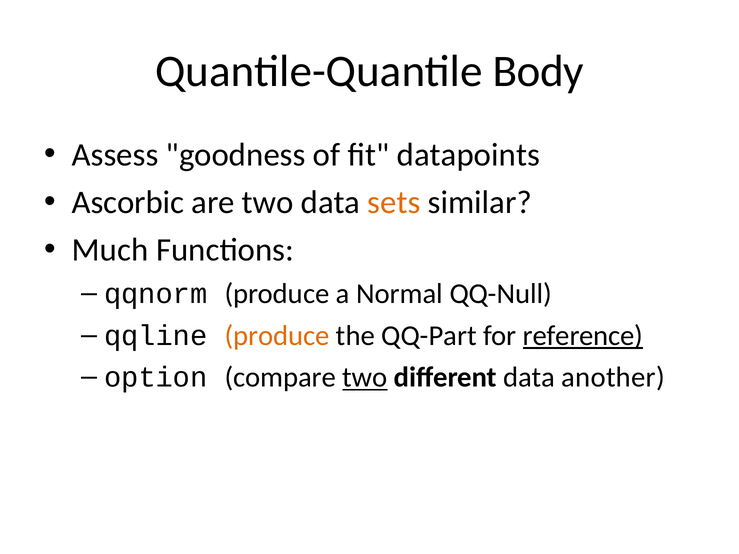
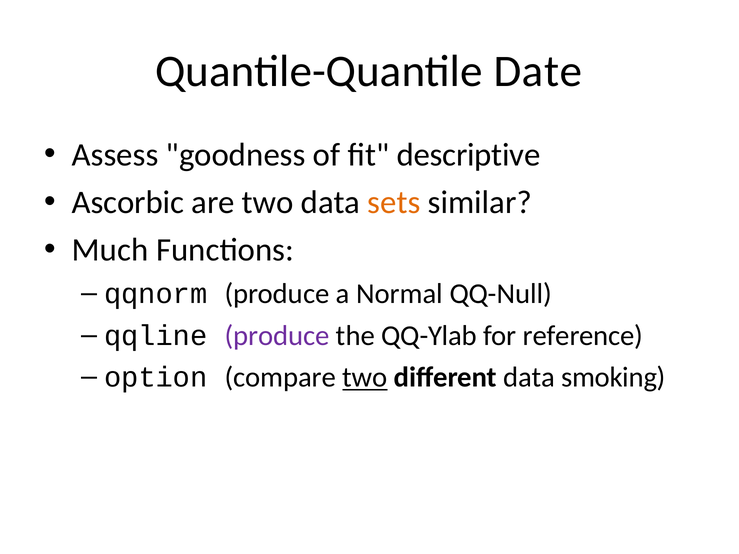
Body: Body -> Date
datapoints: datapoints -> descriptive
produce at (277, 336) colour: orange -> purple
QQ-Part: QQ-Part -> QQ-Ylab
reference underline: present -> none
another: another -> smoking
